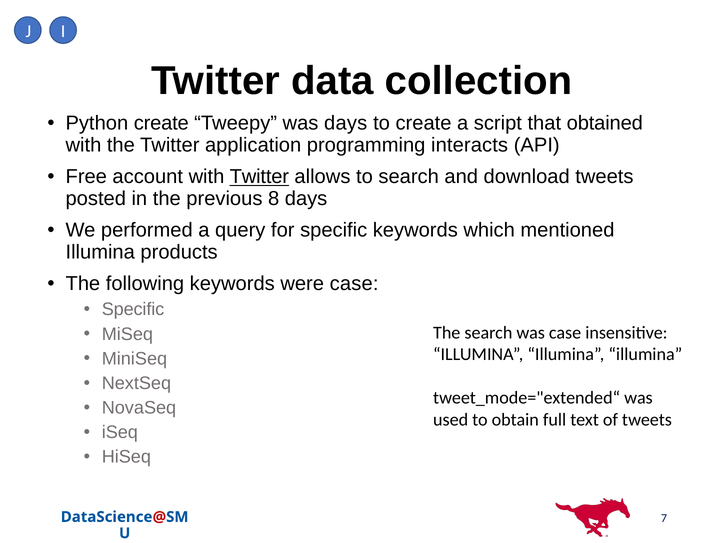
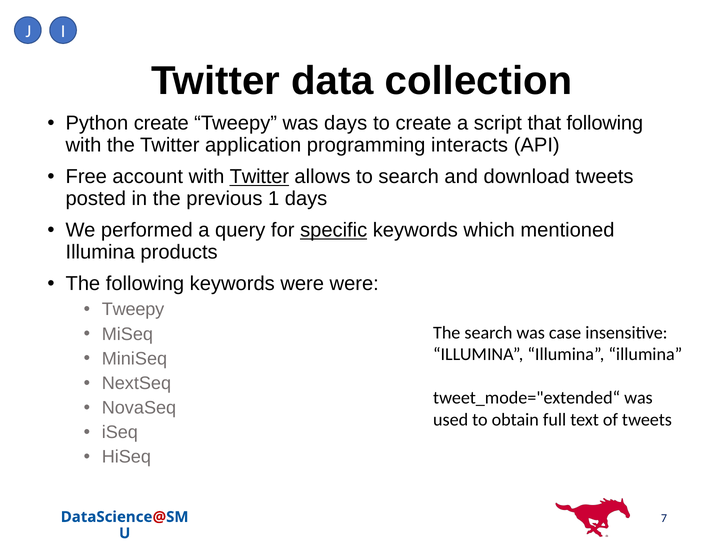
that obtained: obtained -> following
8: 8 -> 1
specific at (334, 230) underline: none -> present
were case: case -> were
Specific at (133, 310): Specific -> Tweepy
